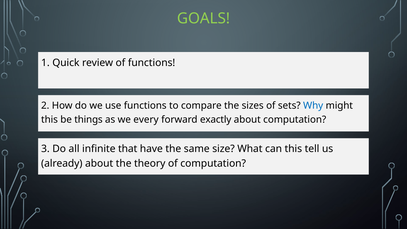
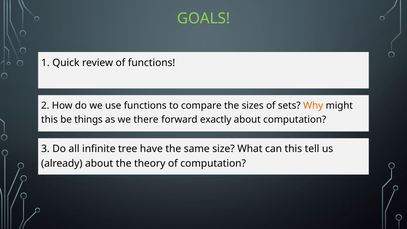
Why colour: blue -> orange
every: every -> there
that: that -> tree
